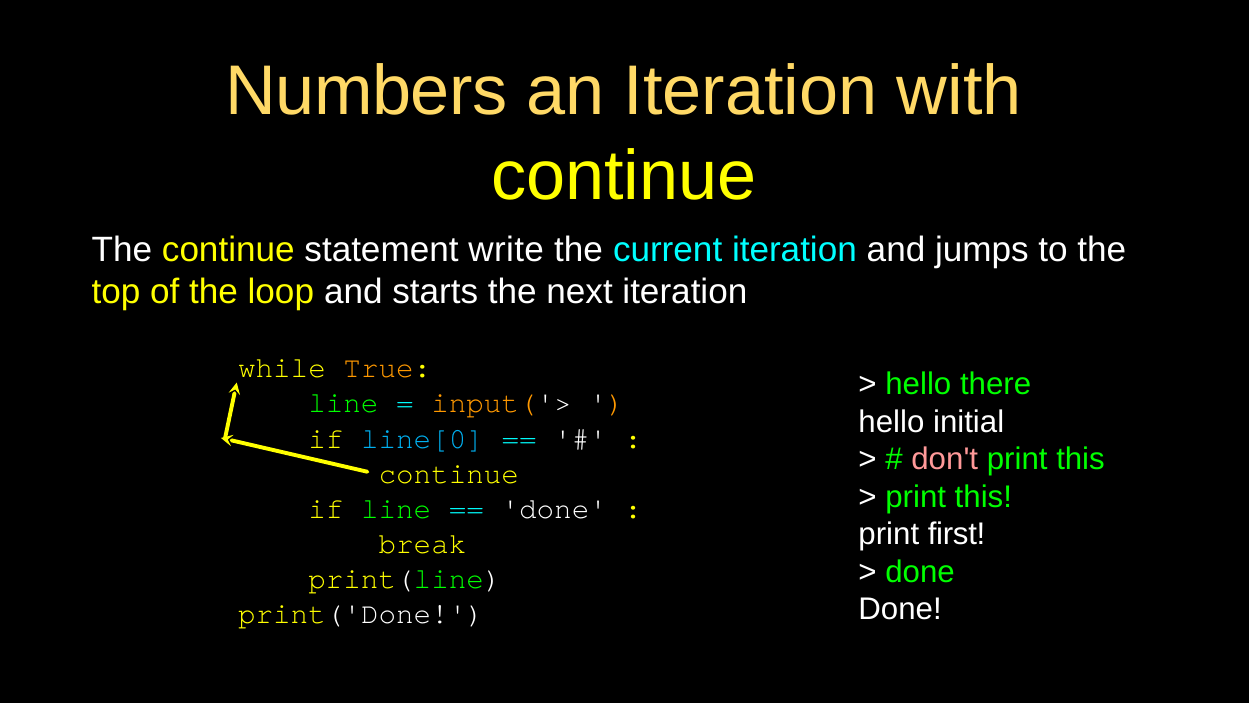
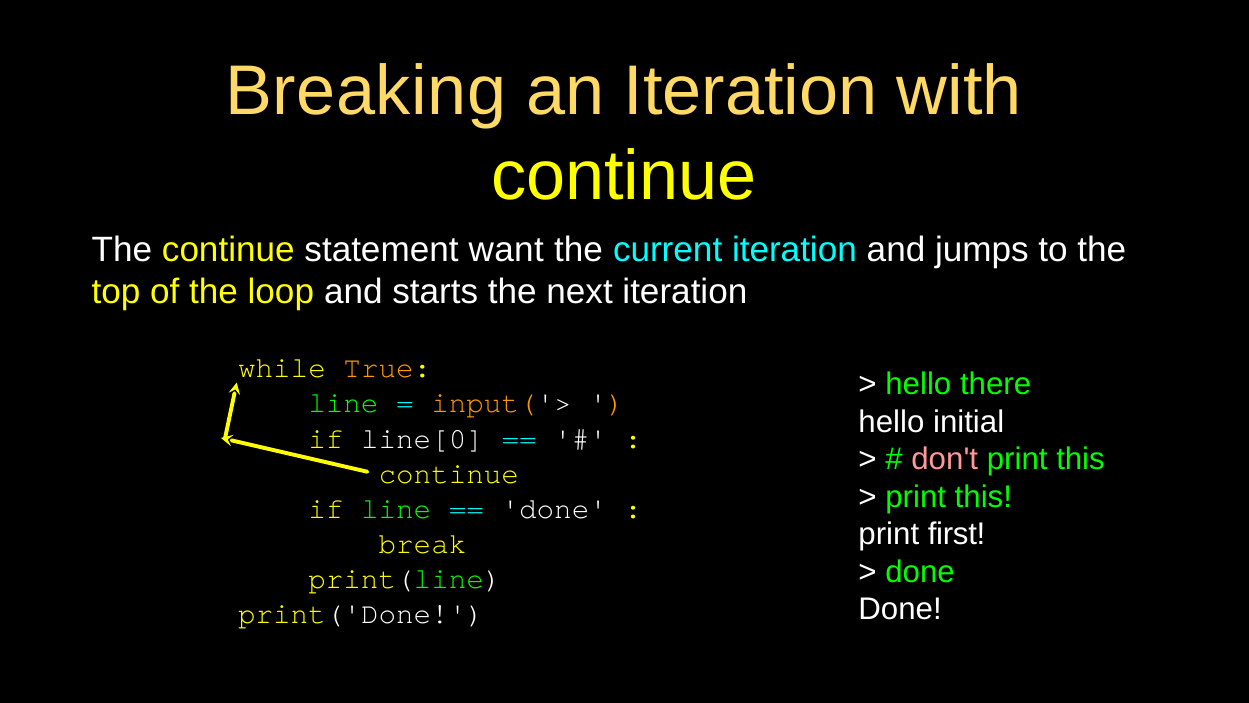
Numbers: Numbers -> Breaking
write: write -> want
line[0 colour: light blue -> white
